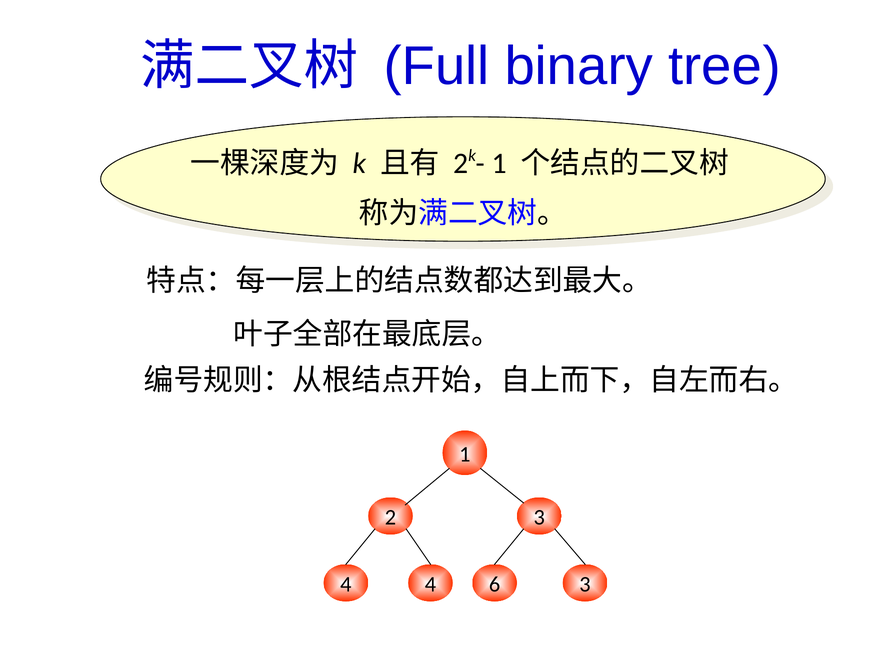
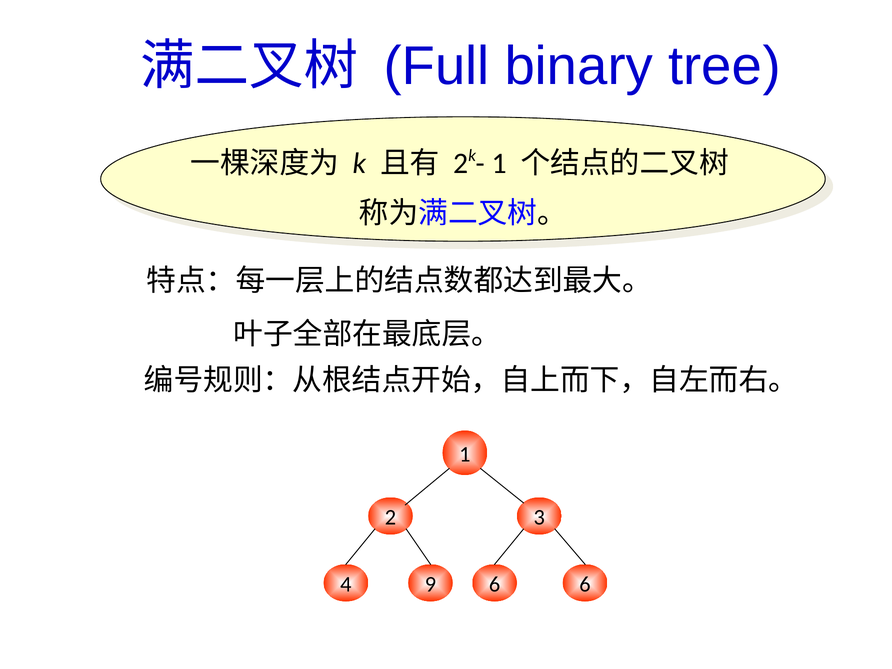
4 4: 4 -> 9
6 3: 3 -> 6
